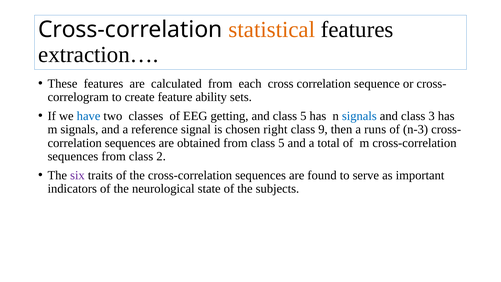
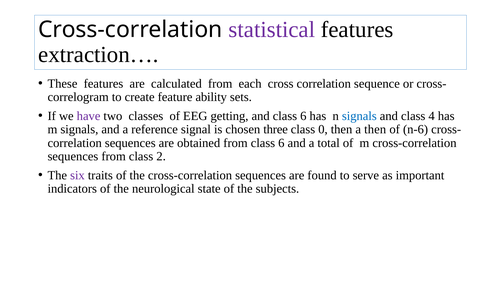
statistical colour: orange -> purple
have colour: blue -> purple
and class 5: 5 -> 6
3: 3 -> 4
right: right -> three
9: 9 -> 0
a runs: runs -> then
n-3: n-3 -> n-6
from class 5: 5 -> 6
